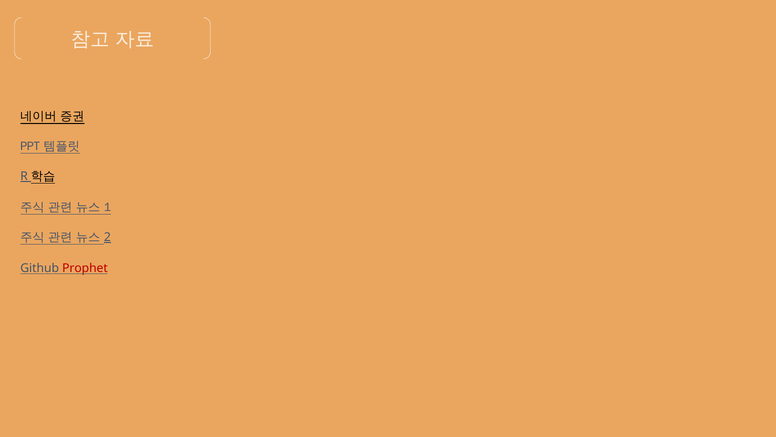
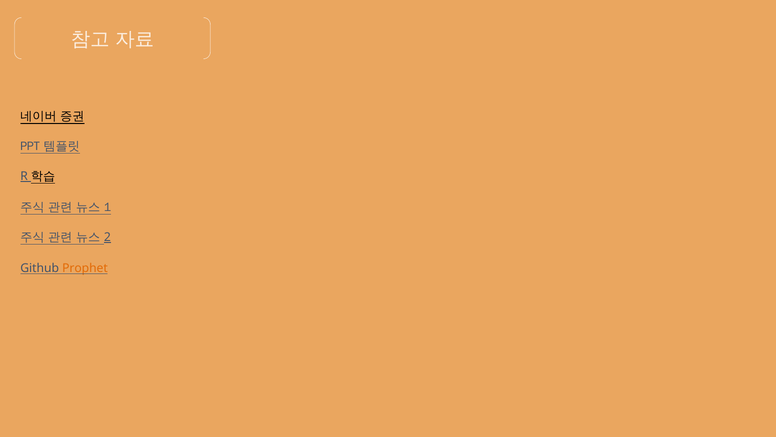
Prophet colour: red -> orange
